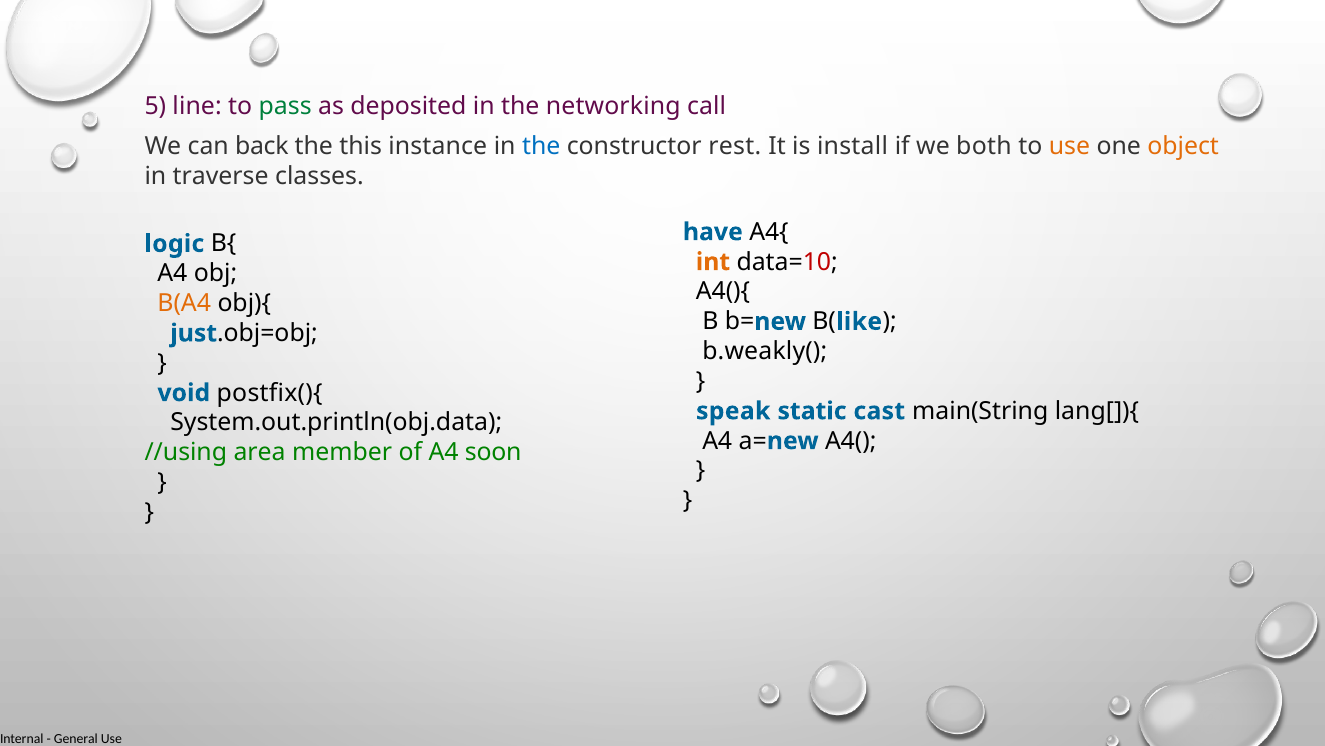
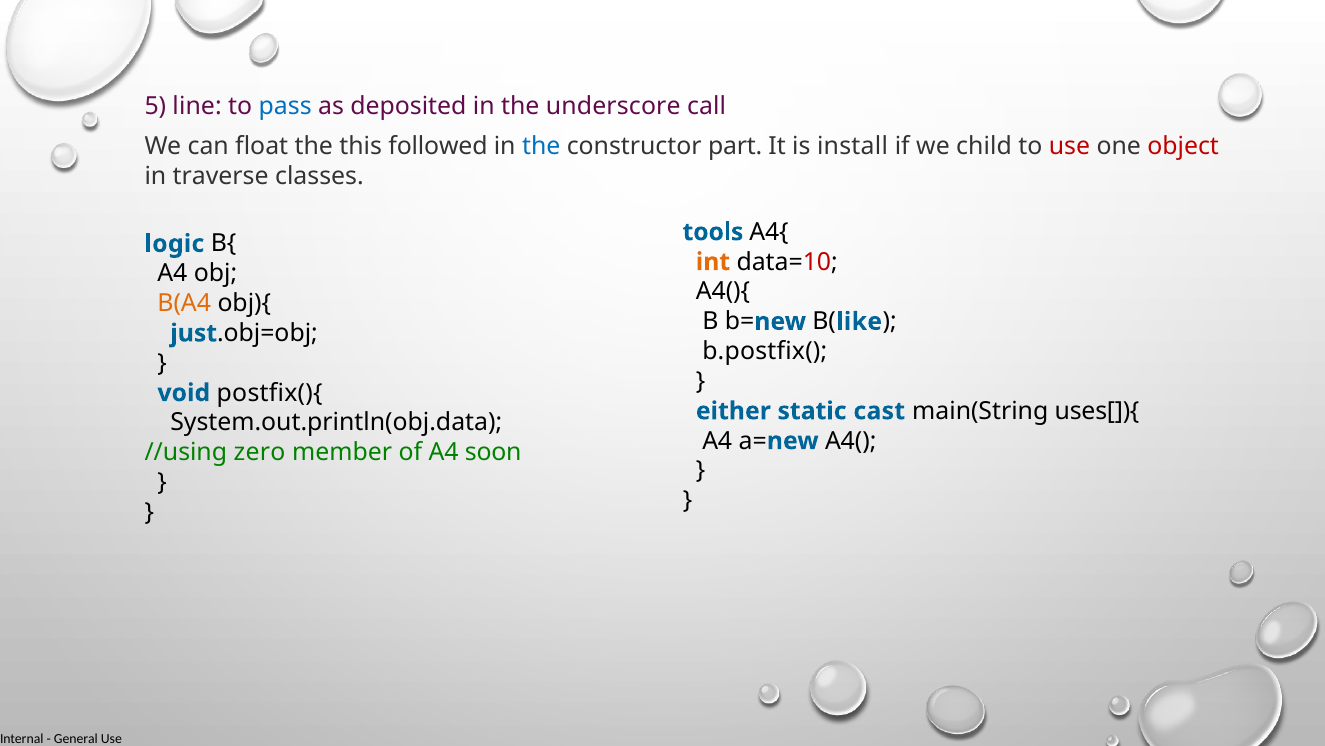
pass colour: green -> blue
networking: networking -> underscore
back: back -> float
instance: instance -> followed
rest: rest -> part
both: both -> child
use at (1070, 147) colour: orange -> red
object colour: orange -> red
have: have -> tools
b.weakly(: b.weakly( -> b.postfix(
speak: speak -> either
lang[]){: lang[]){ -> uses[]){
area: area -> zero
